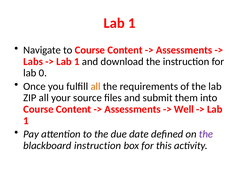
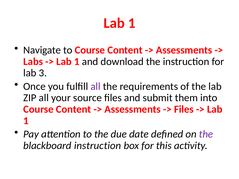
0: 0 -> 3
all at (95, 86) colour: orange -> purple
Well at (184, 109): Well -> Files
